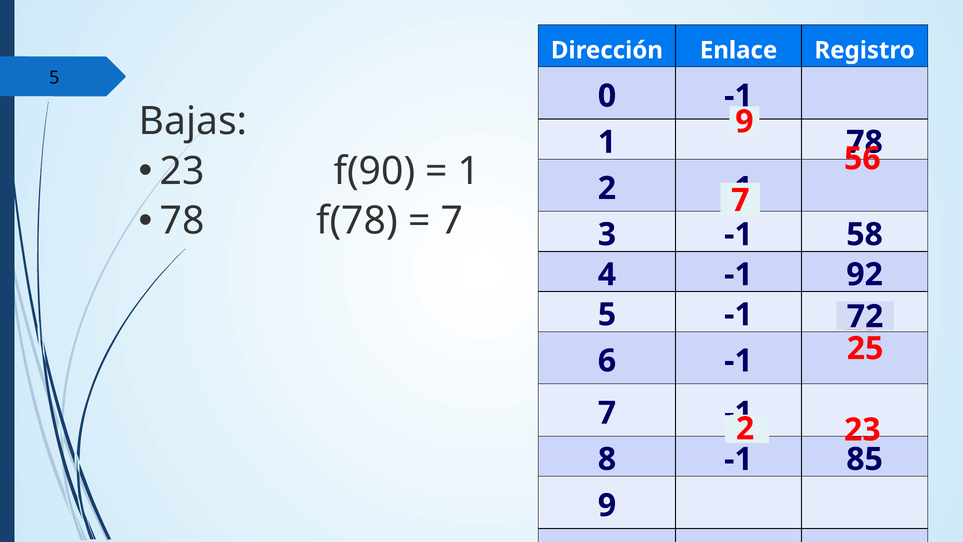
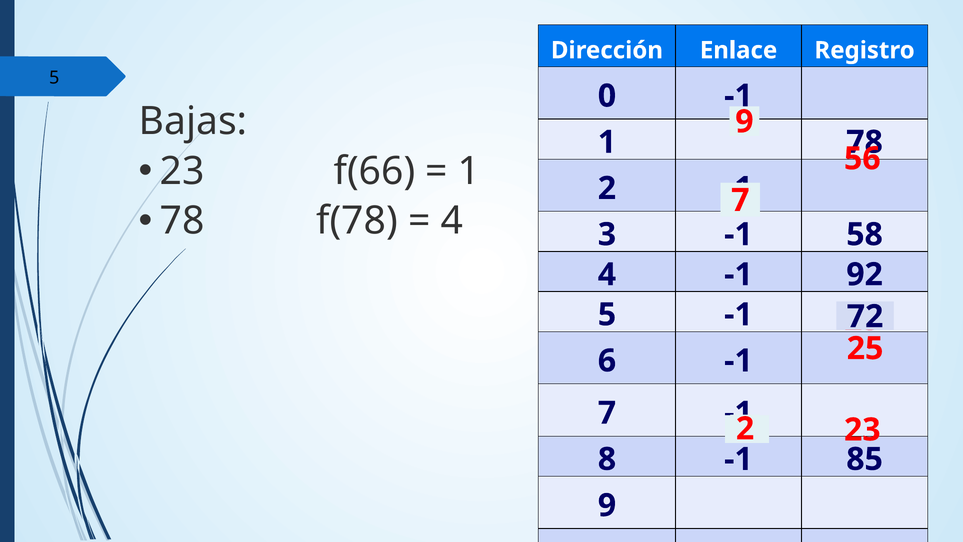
f(90: f(90 -> f(66
7 at (452, 221): 7 -> 4
